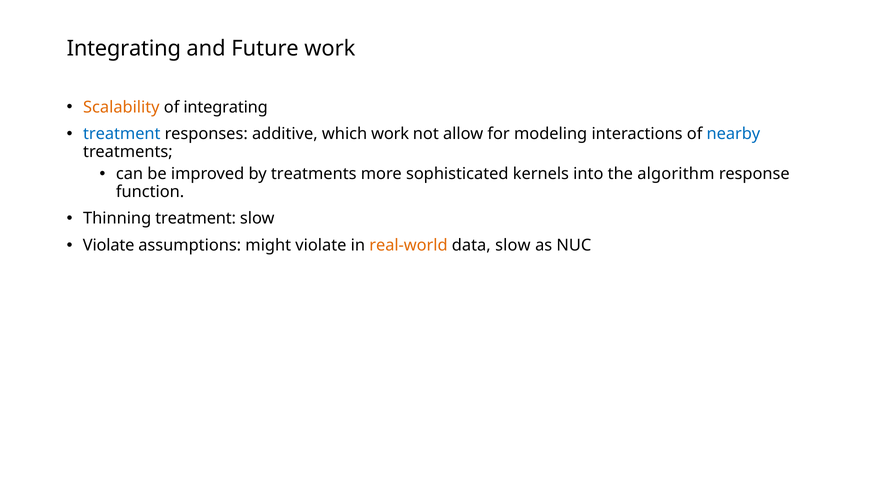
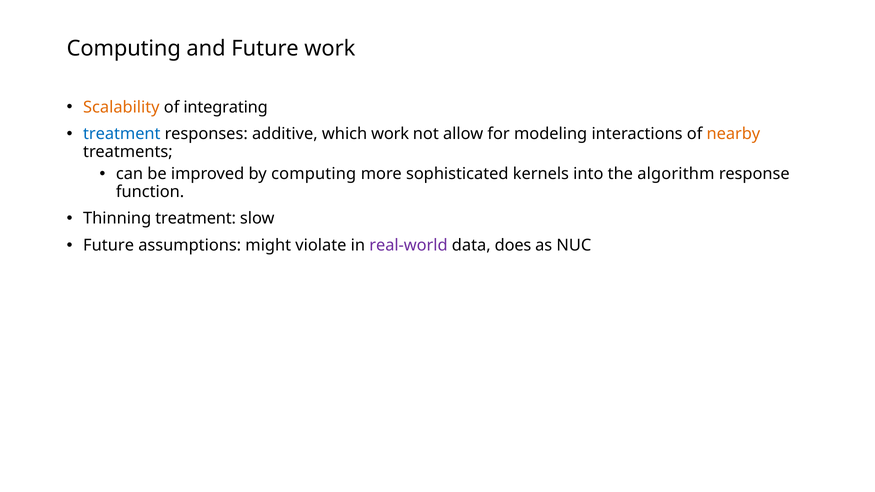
Integrating at (124, 48): Integrating -> Computing
nearby colour: blue -> orange
by treatments: treatments -> computing
Violate at (109, 245): Violate -> Future
real-world colour: orange -> purple
data slow: slow -> does
